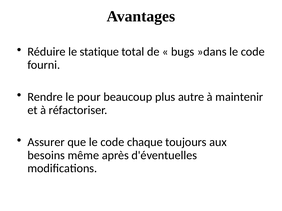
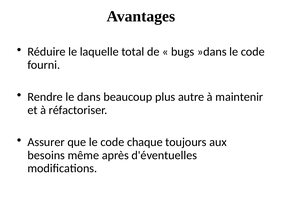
statique: statique -> laquelle
pour: pour -> dans
